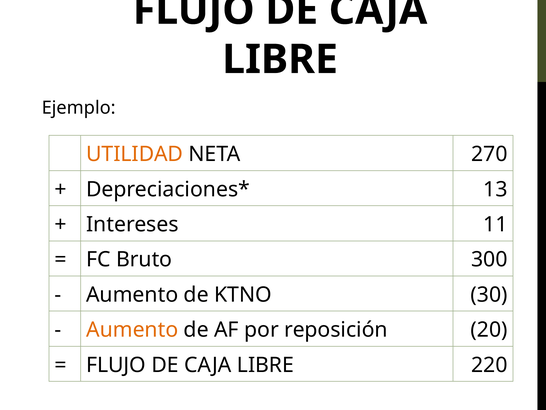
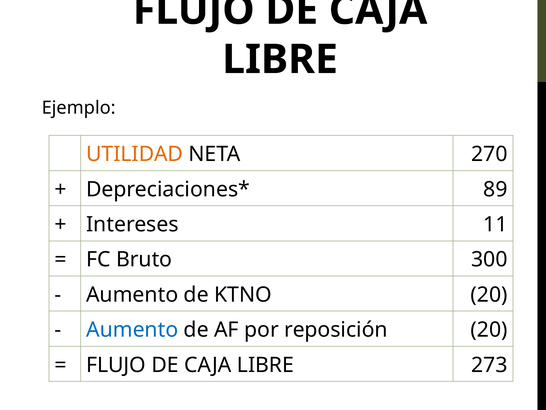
13: 13 -> 89
KTNO 30: 30 -> 20
Aumento at (132, 329) colour: orange -> blue
220: 220 -> 273
